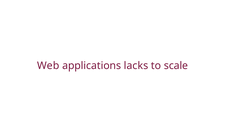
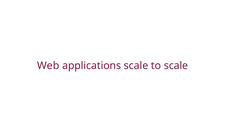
applications lacks: lacks -> scale
